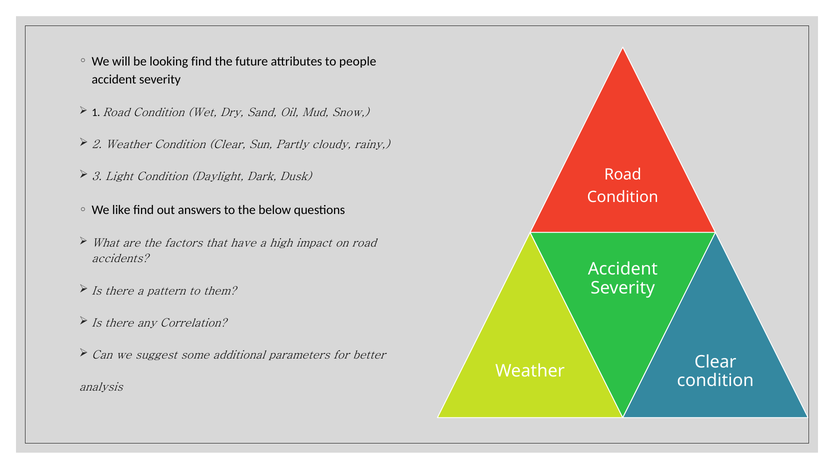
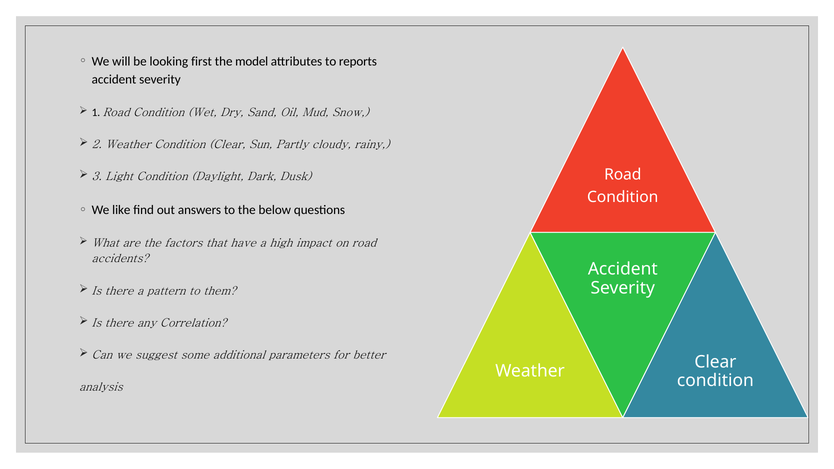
looking find: find -> first
future: future -> model
people: people -> reports
